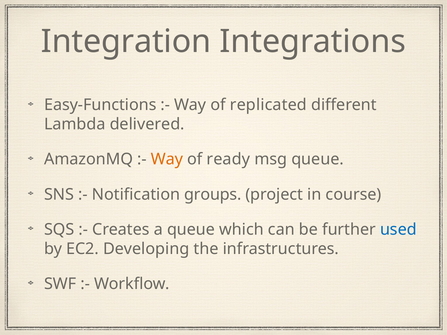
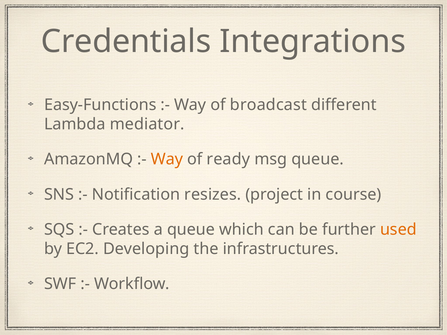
Integration: Integration -> Credentials
replicated: replicated -> broadcast
delivered: delivered -> mediator
groups: groups -> resizes
used colour: blue -> orange
